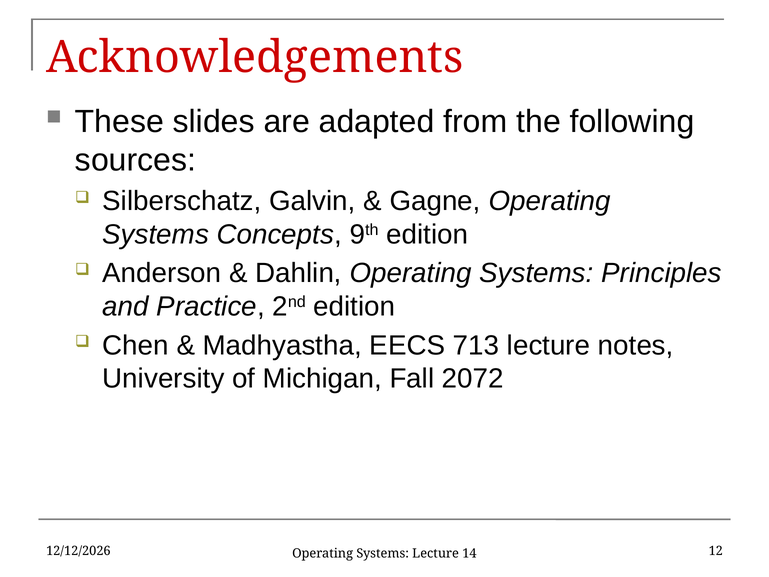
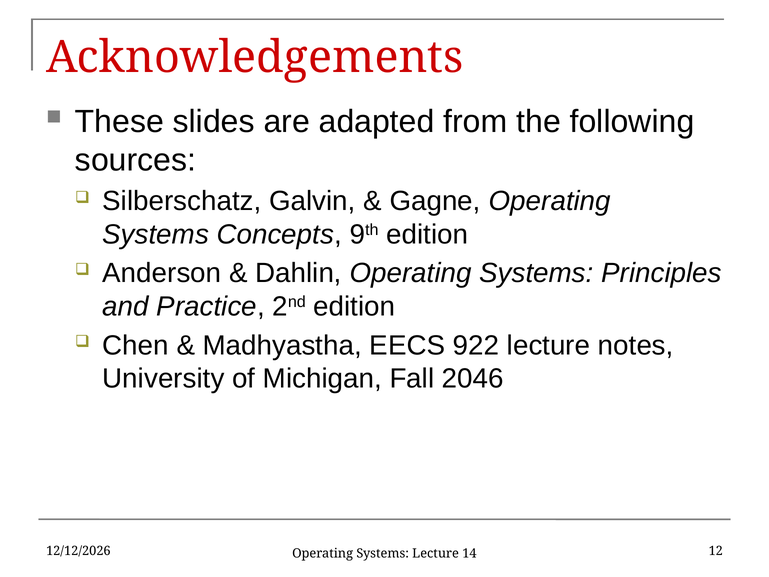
713: 713 -> 922
2072: 2072 -> 2046
